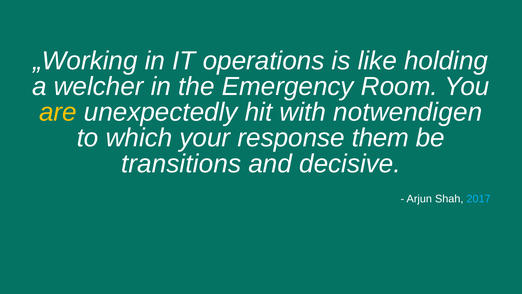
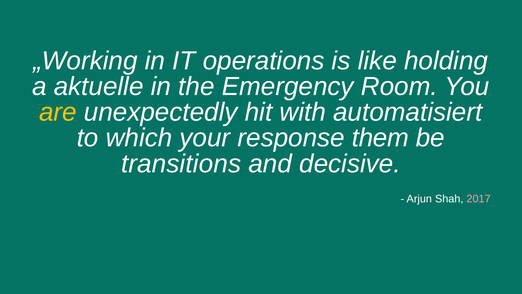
welcher: welcher -> aktuelle
notwendigen: notwendigen -> automatisiert
2017 colour: light blue -> pink
